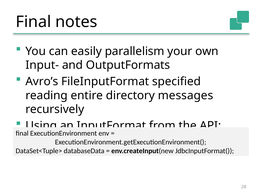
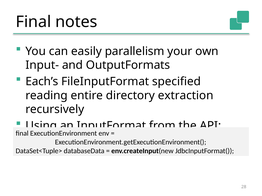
Avro’s: Avro’s -> Each’s
messages: messages -> extraction
